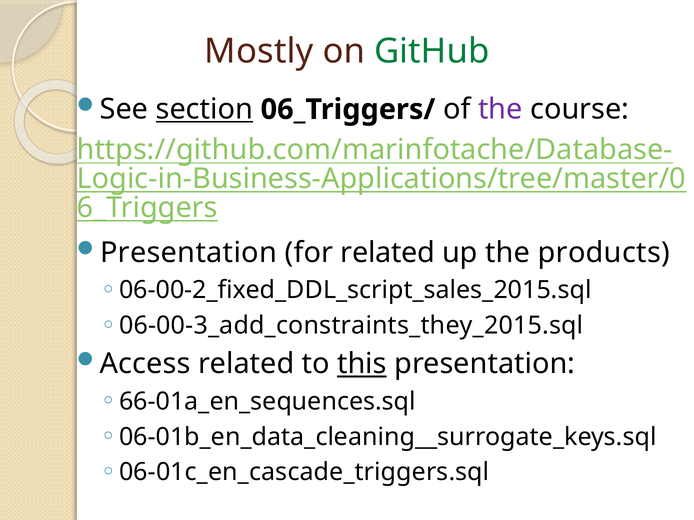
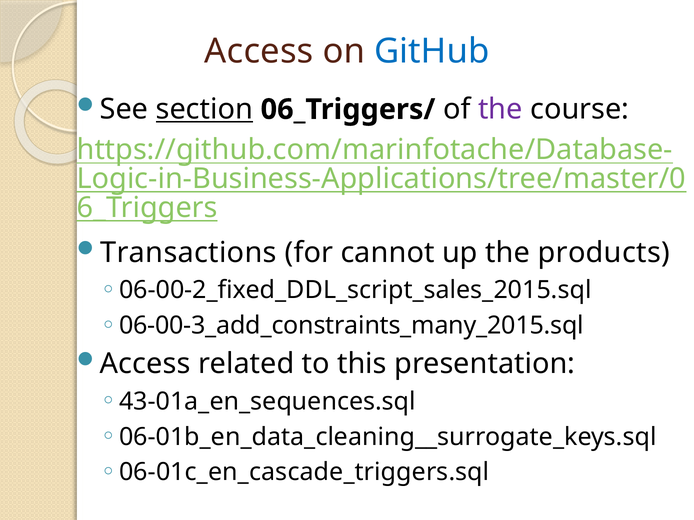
Mostly at (259, 52): Mostly -> Access
GitHub colour: green -> blue
Presentation at (189, 253): Presentation -> Transactions
for related: related -> cannot
06-00-3_add_constraints_they_2015.sql: 06-00-3_add_constraints_they_2015.sql -> 06-00-3_add_constraints_many_2015.sql
this underline: present -> none
66-01a_en_sequences.sql: 66-01a_en_sequences.sql -> 43-01a_en_sequences.sql
